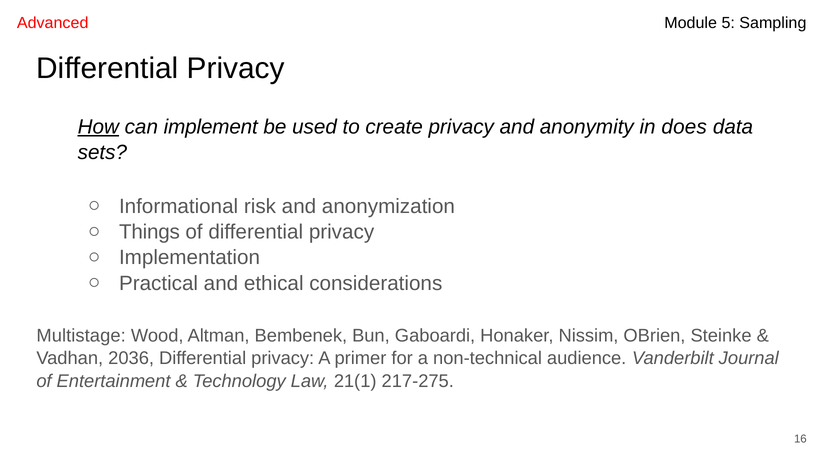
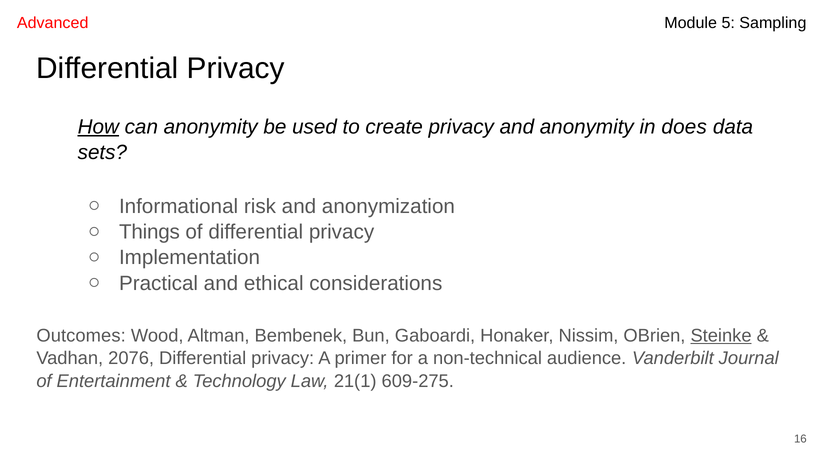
can implement: implement -> anonymity
Multistage: Multistage -> Outcomes
Steinke underline: none -> present
2036: 2036 -> 2076
217-275: 217-275 -> 609-275
